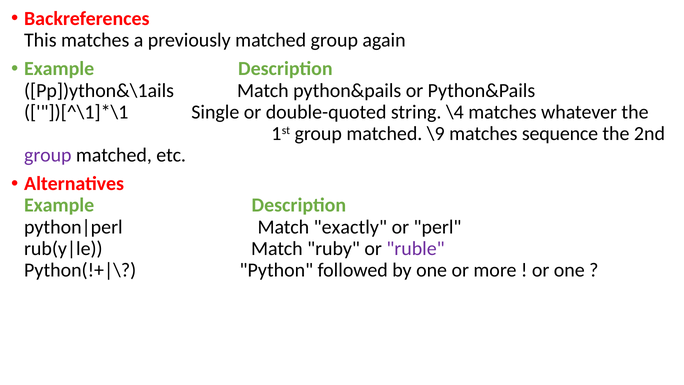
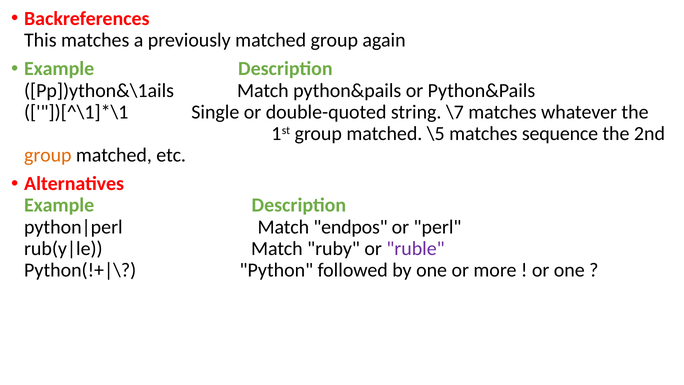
\4: \4 -> \7
\9: \9 -> \5
group at (48, 155) colour: purple -> orange
exactly: exactly -> endpos
